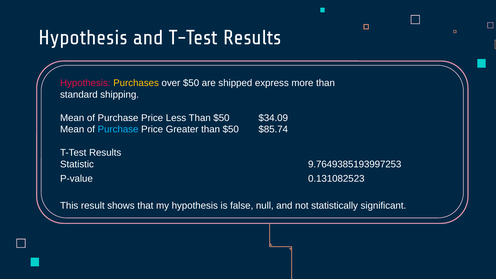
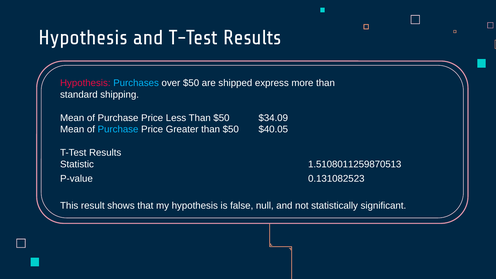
Purchases colour: yellow -> light blue
$85.74: $85.74 -> $40.05
9.7649385193997253: 9.7649385193997253 -> 1.5108011259870513
